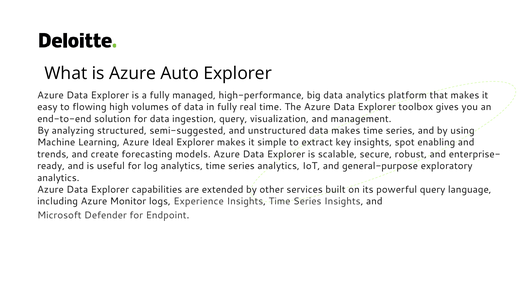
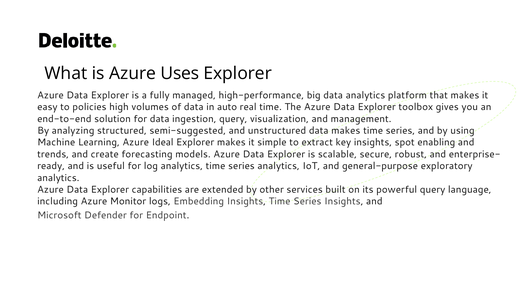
Auto: Auto -> Uses
flowing: flowing -> policies
in fully: fully -> auto
Experience: Experience -> Embedding
